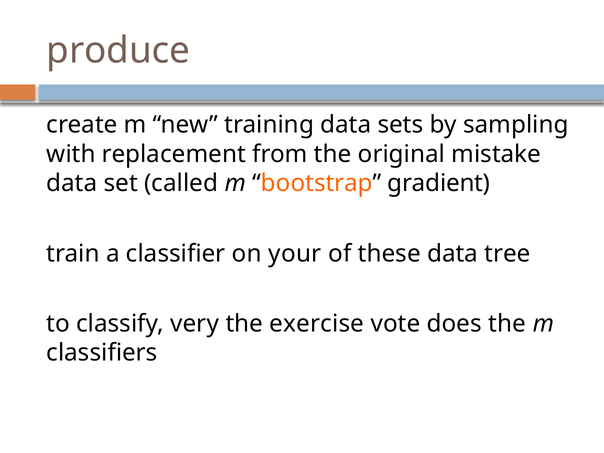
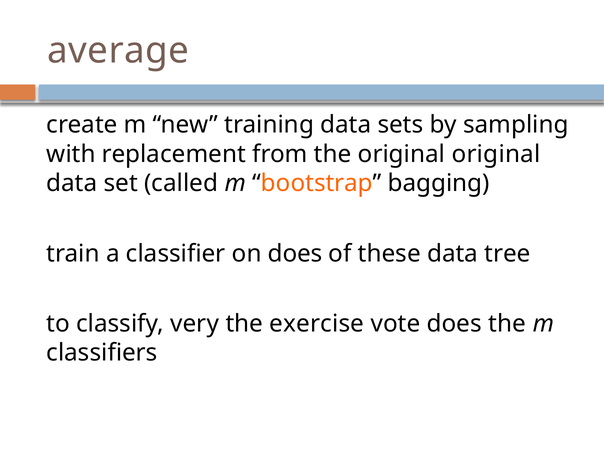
produce: produce -> average
original mistake: mistake -> original
gradient: gradient -> bagging
on your: your -> does
